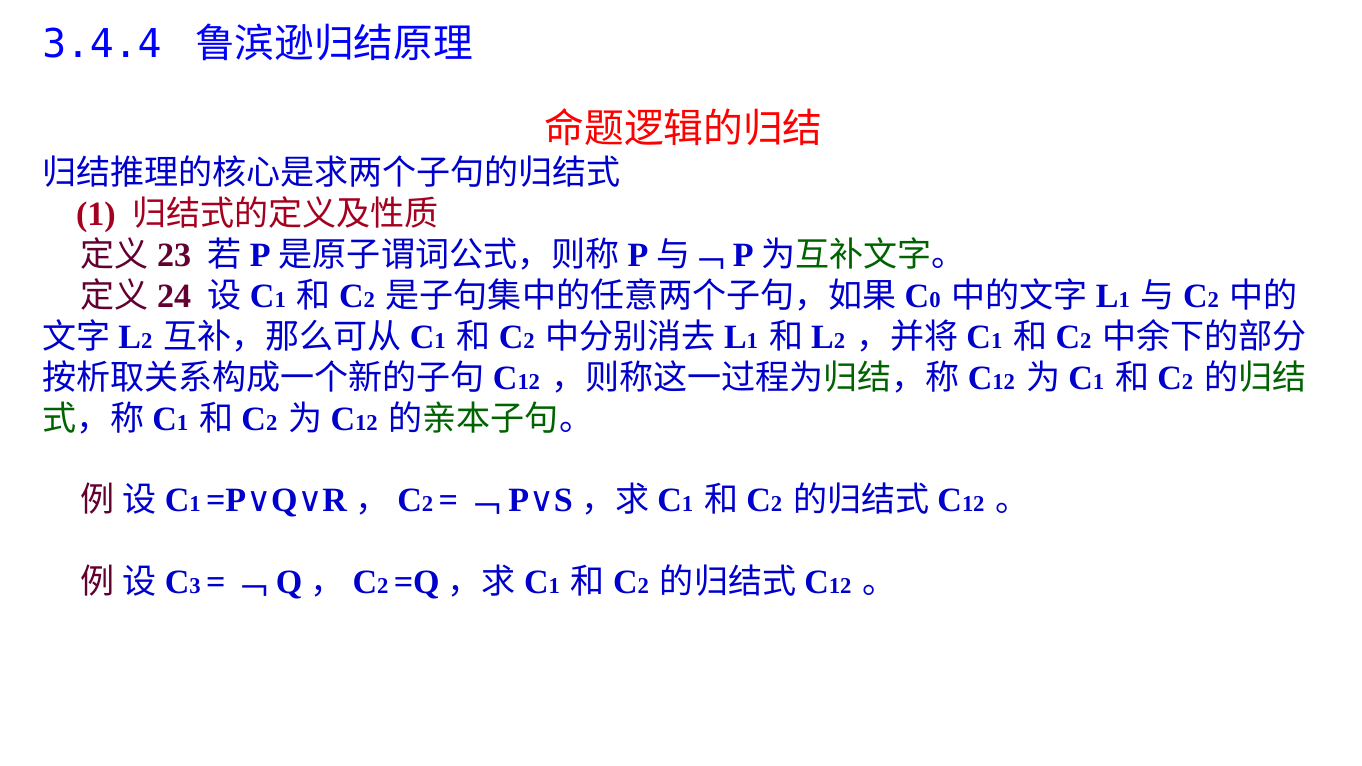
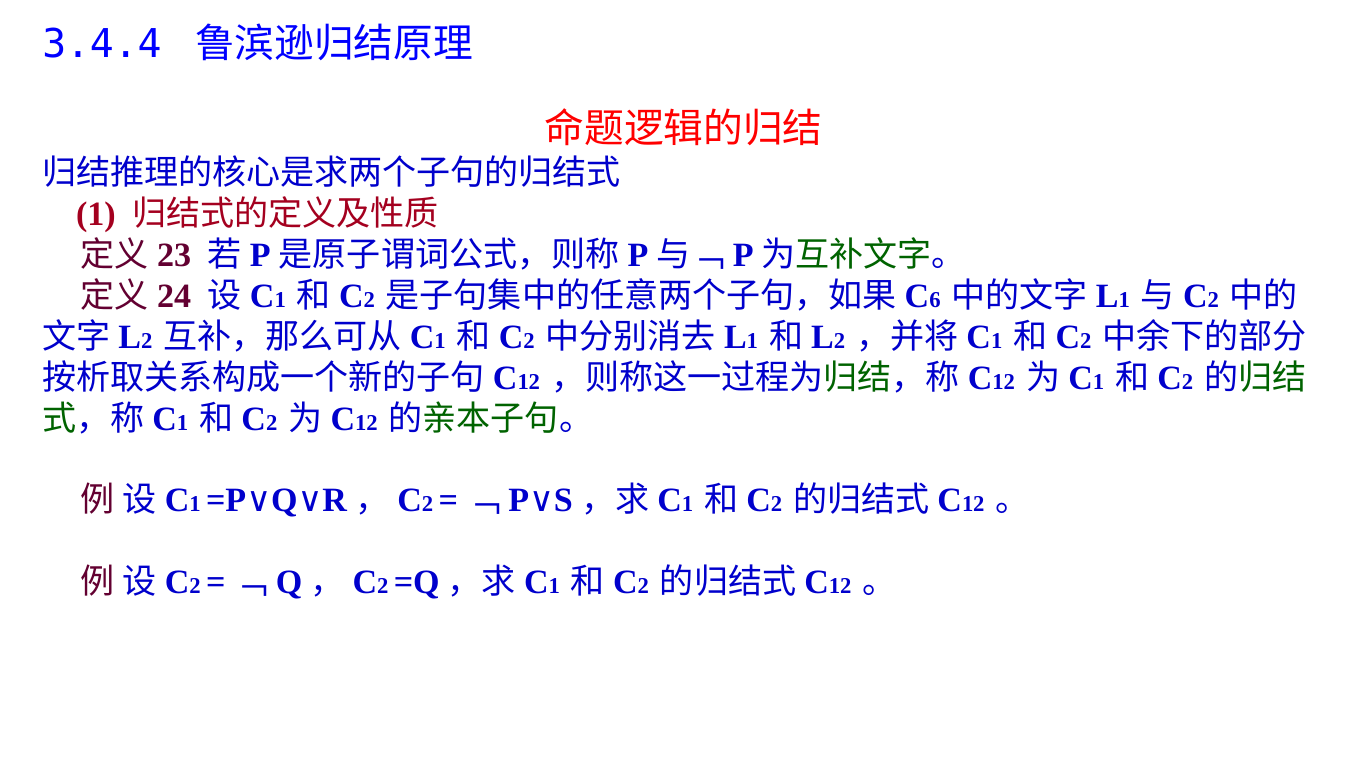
0: 0 -> 6
3 at (195, 586): 3 -> 2
